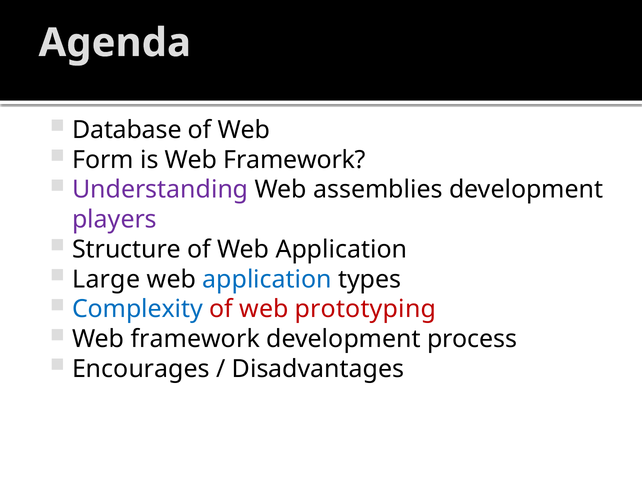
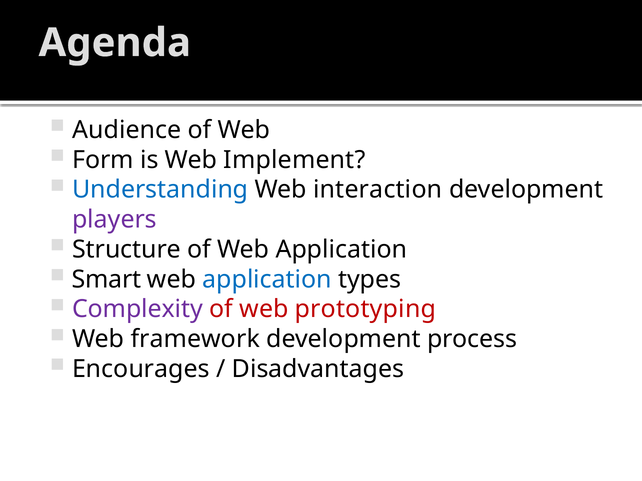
Database: Database -> Audience
is Web Framework: Framework -> Implement
Understanding colour: purple -> blue
assemblies: assemblies -> interaction
Large: Large -> Smart
Complexity colour: blue -> purple
